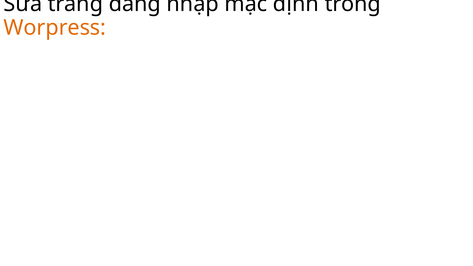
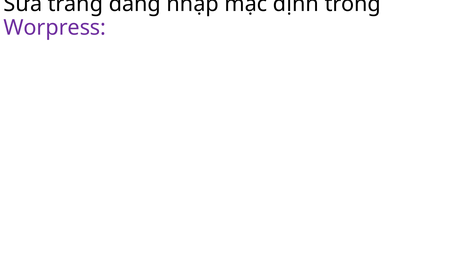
Worpress colour: orange -> purple
